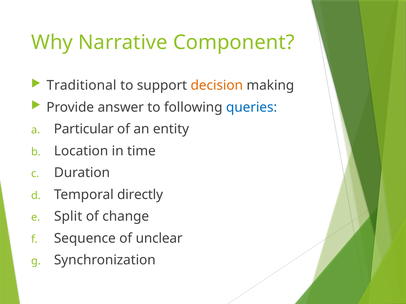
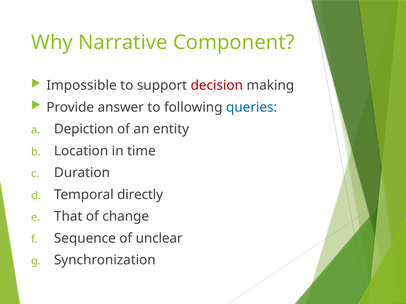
Traditional: Traditional -> Impossible
decision colour: orange -> red
Particular: Particular -> Depiction
Split: Split -> That
